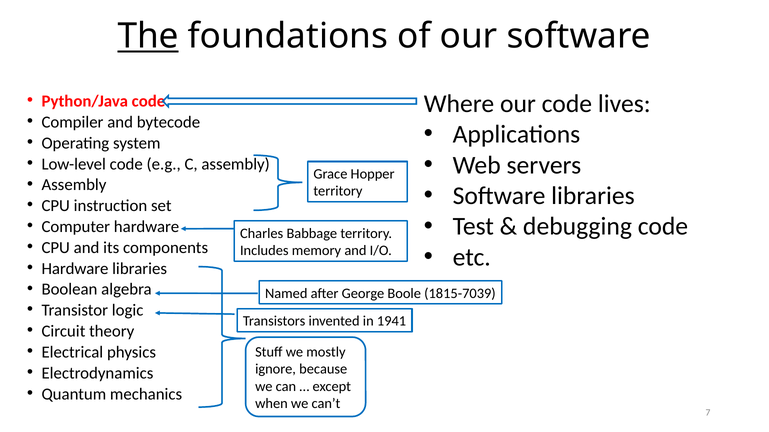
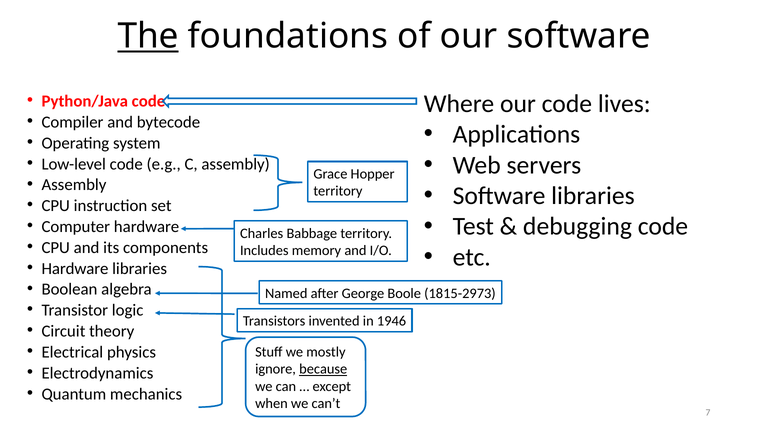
1815-7039: 1815-7039 -> 1815-2973
1941: 1941 -> 1946
because underline: none -> present
